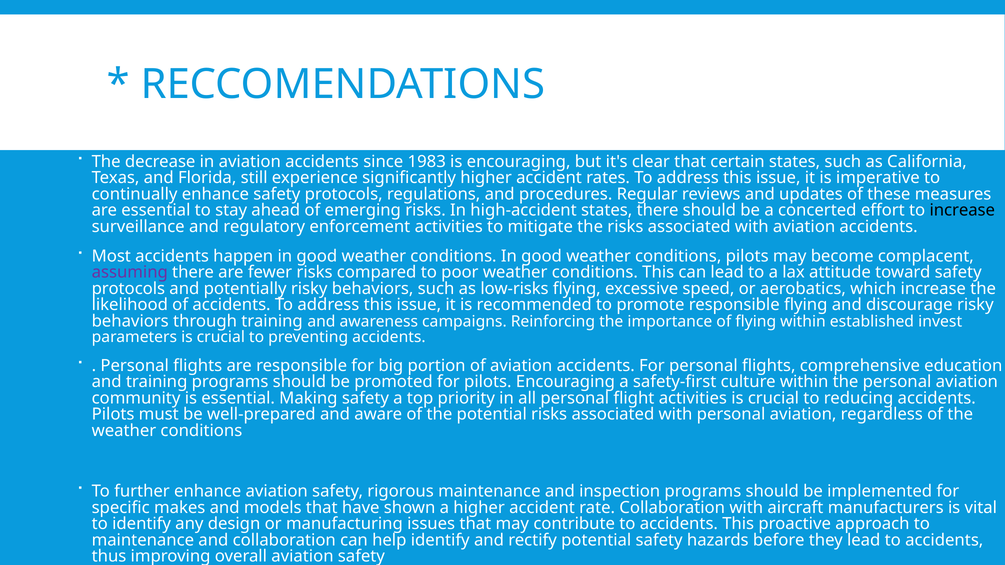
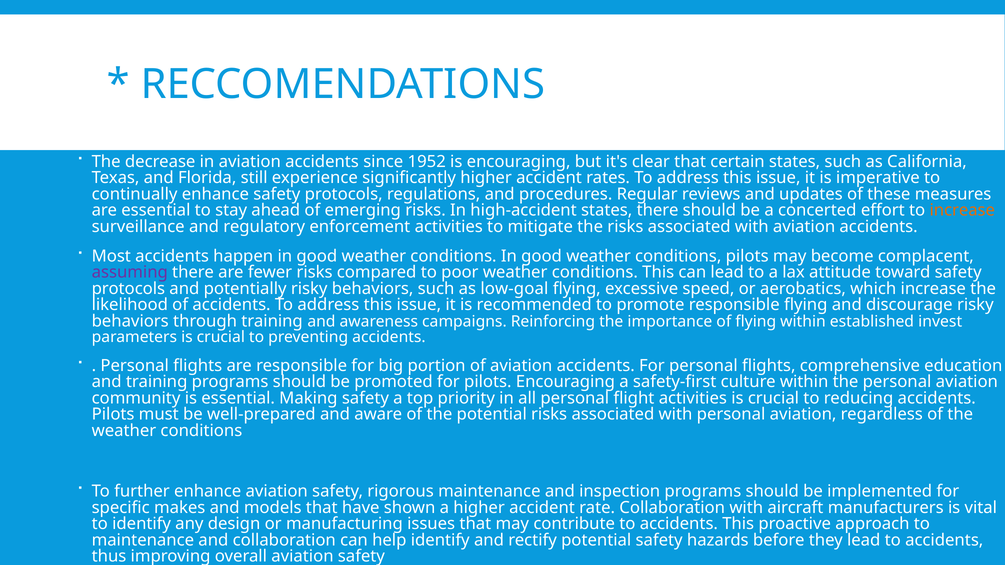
1983: 1983 -> 1952
increase at (962, 211) colour: black -> orange
low-risks: low-risks -> low-goal
